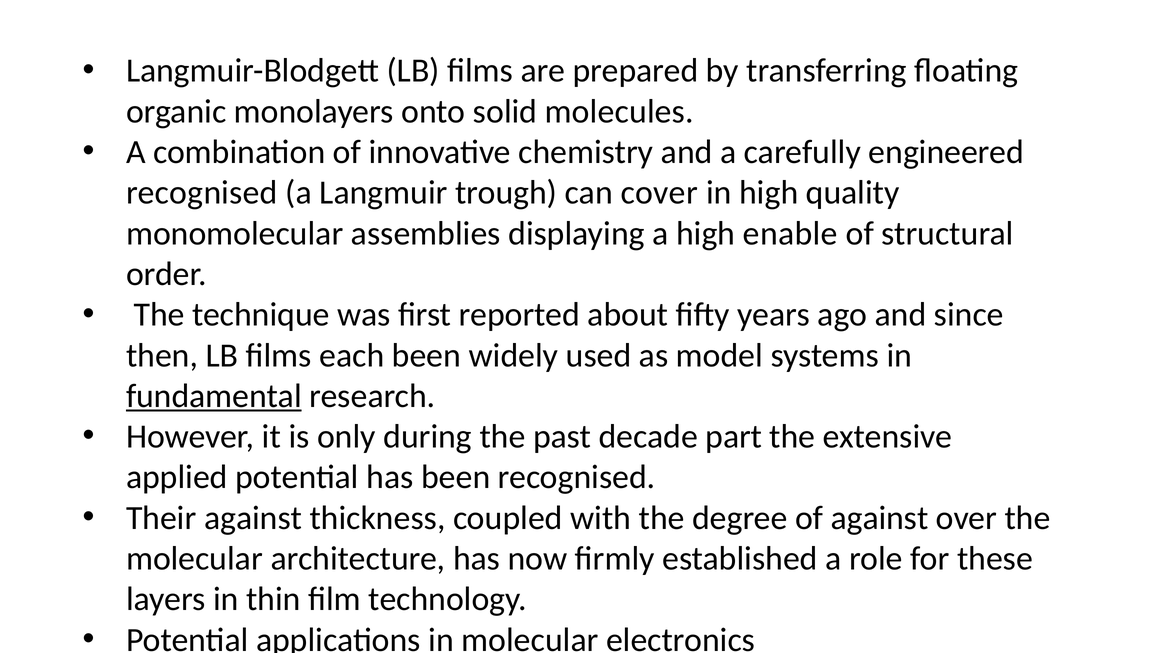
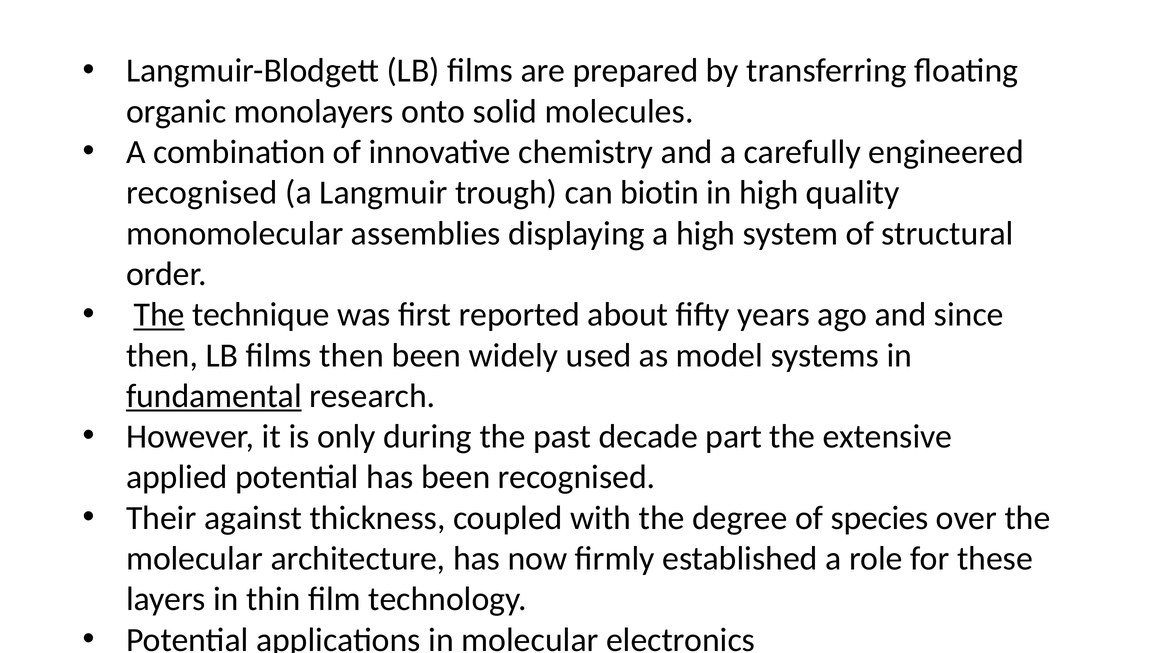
cover: cover -> biotin
enable: enable -> system
The at (159, 314) underline: none -> present
films each: each -> then
of against: against -> species
